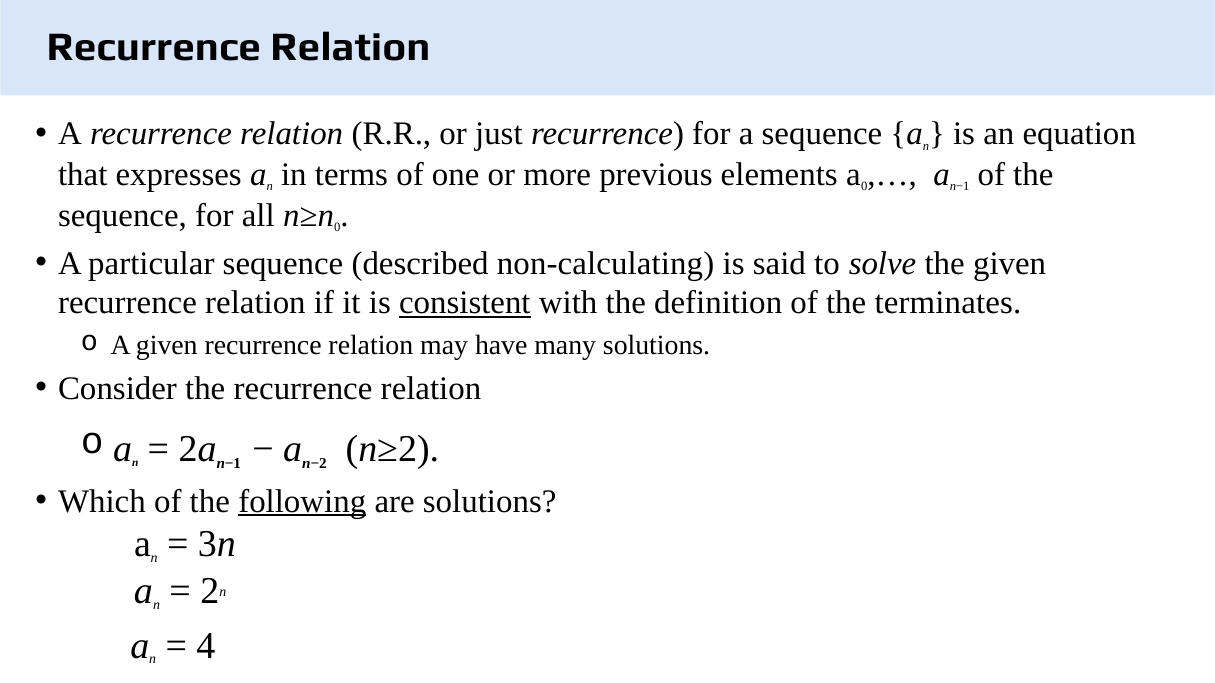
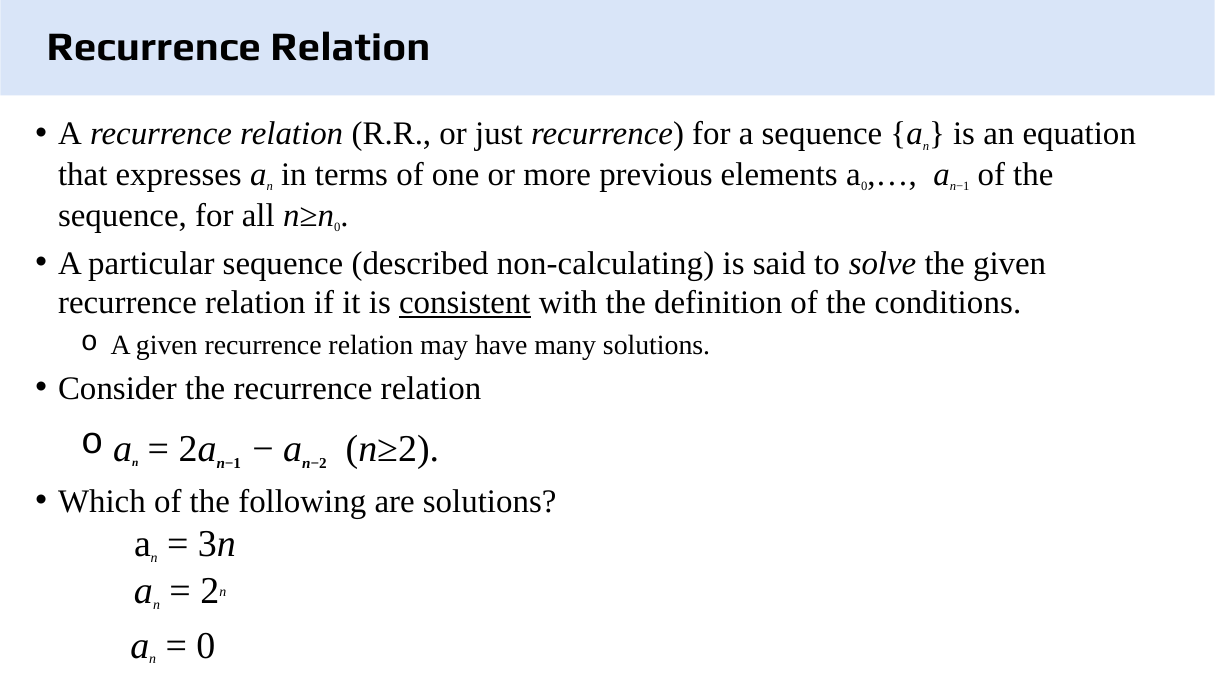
terminates: terminates -> conditions
following underline: present -> none
4 at (206, 646): 4 -> 0
